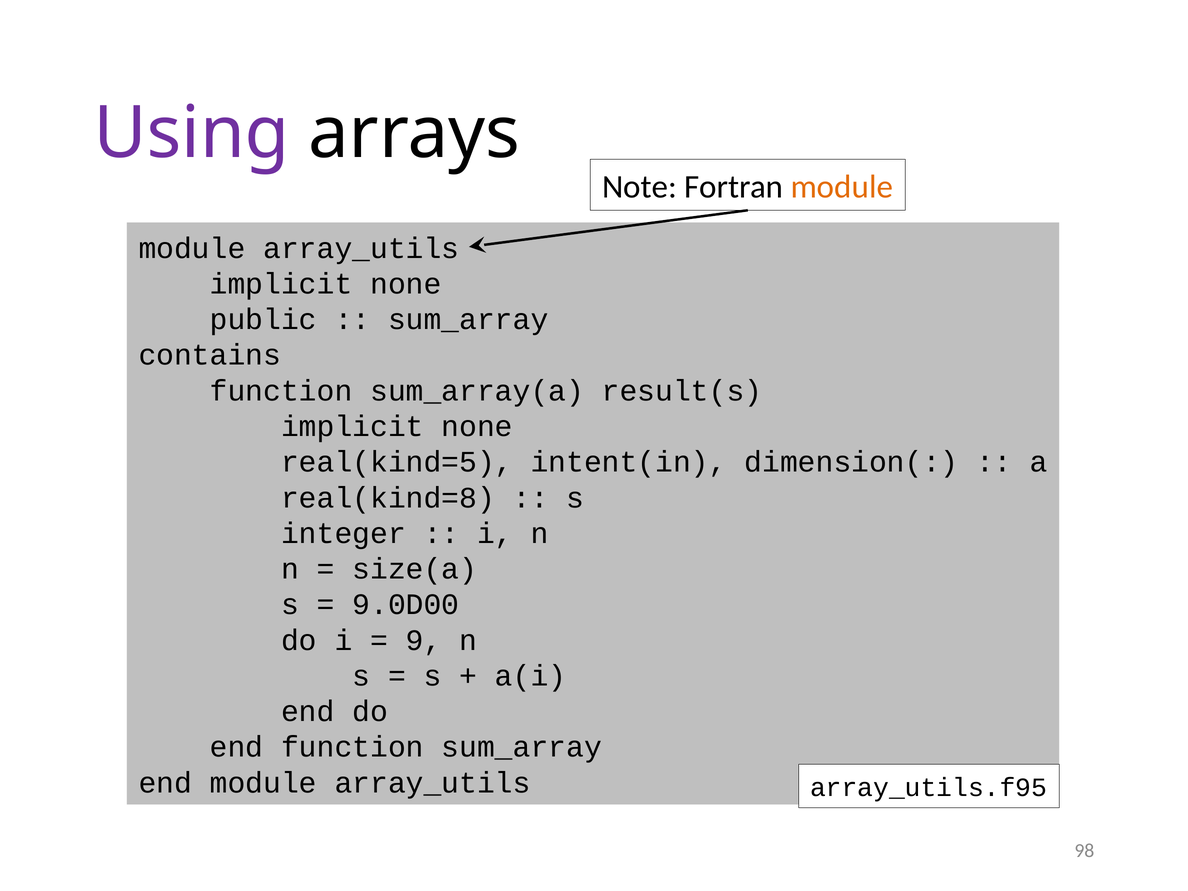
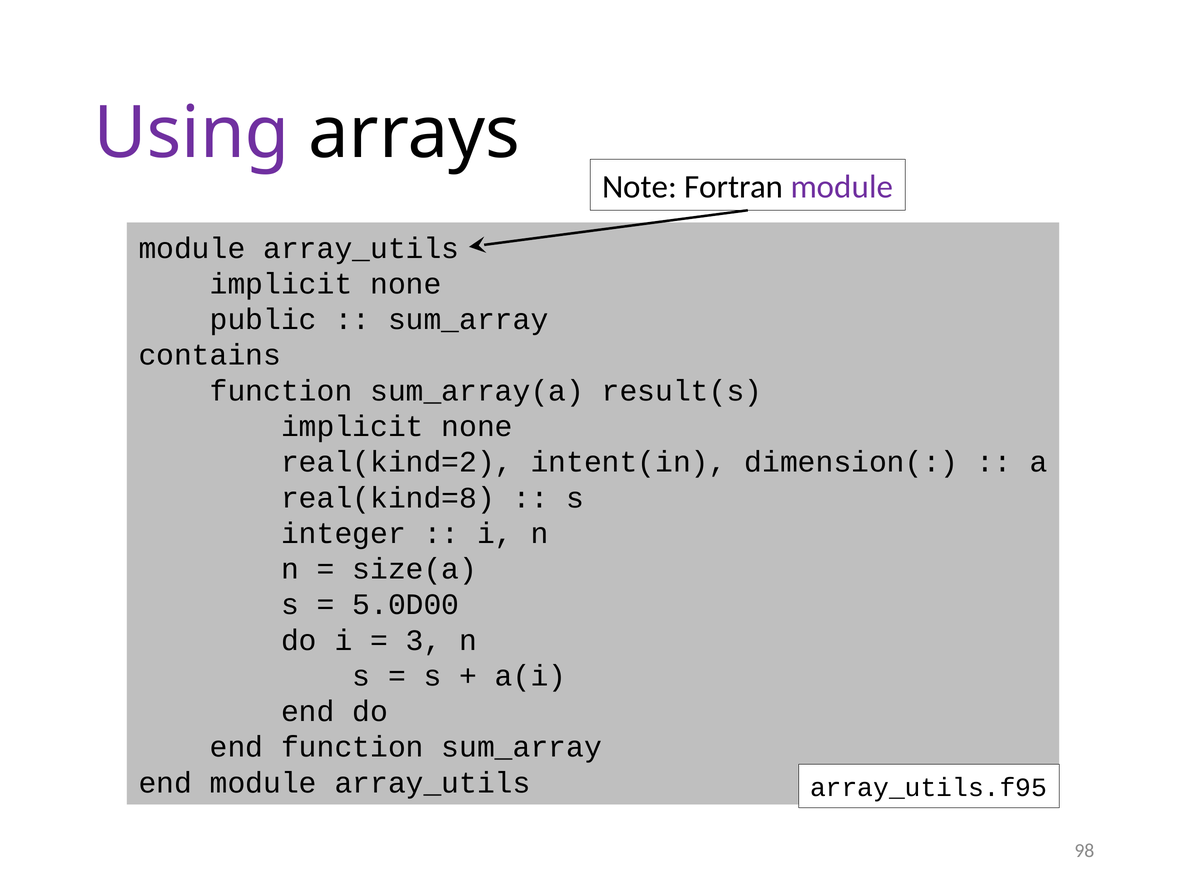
module at (842, 187) colour: orange -> purple
real(kind=5: real(kind=5 -> real(kind=2
9.0D00: 9.0D00 -> 5.0D00
9: 9 -> 3
